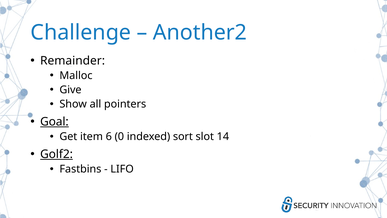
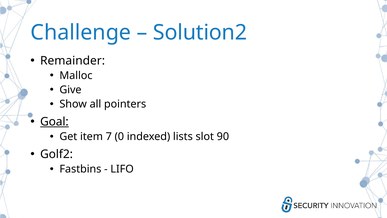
Another2: Another2 -> Solution2
6: 6 -> 7
sort: sort -> lists
14: 14 -> 90
Golf2 underline: present -> none
